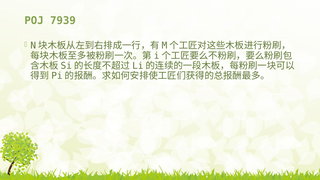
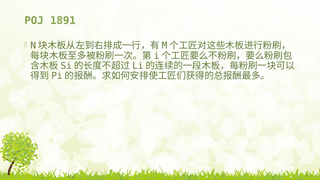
7939: 7939 -> 1891
